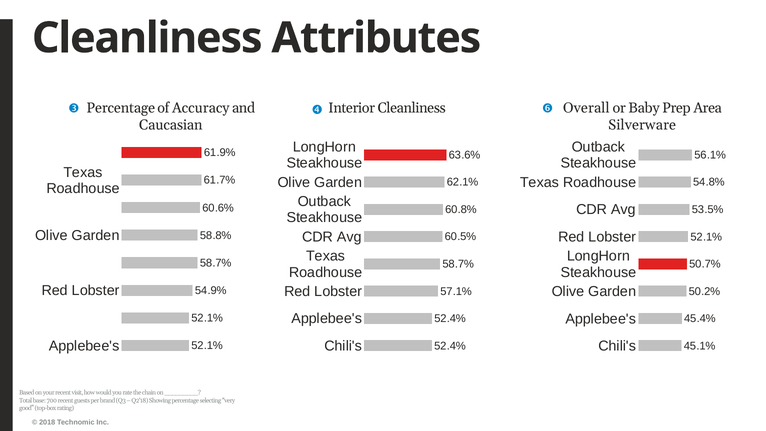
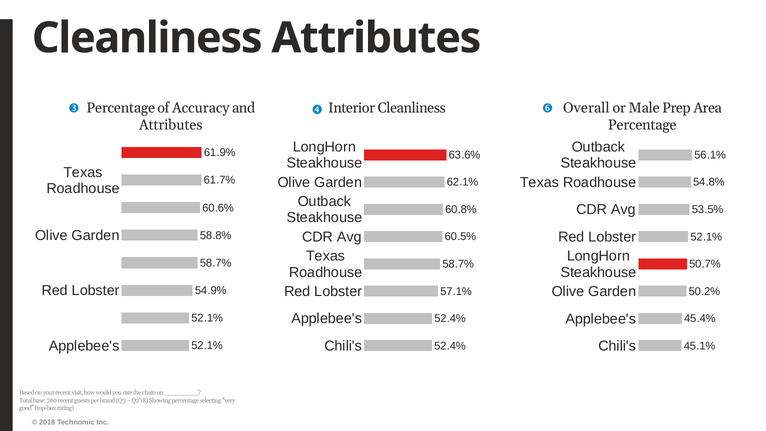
Baby: Baby -> Male
Caucasian at (171, 125): Caucasian -> Attributes
Silverware at (642, 125): Silverware -> Percentage
